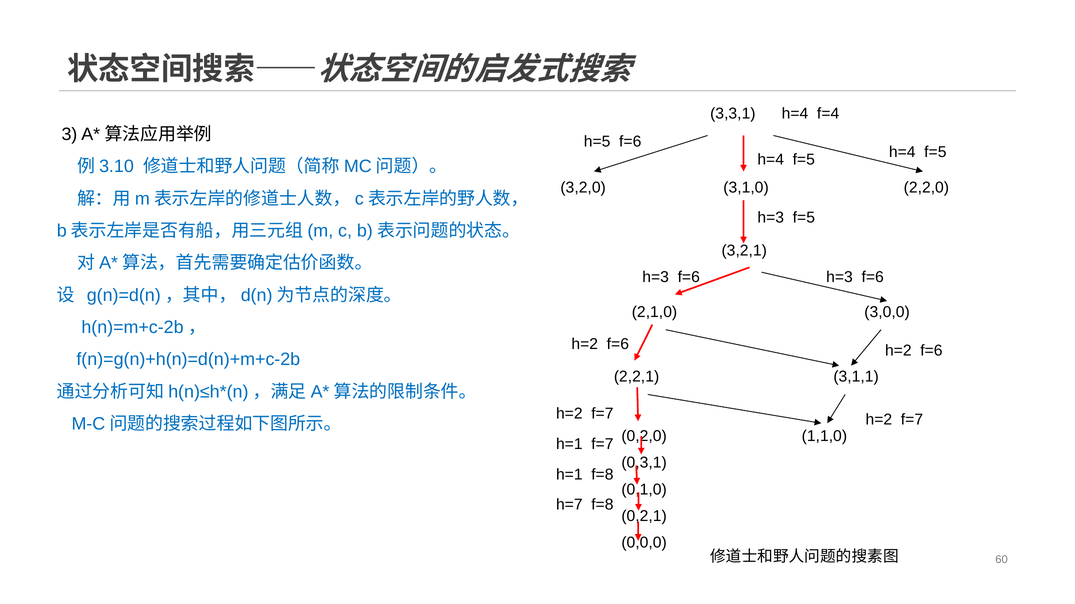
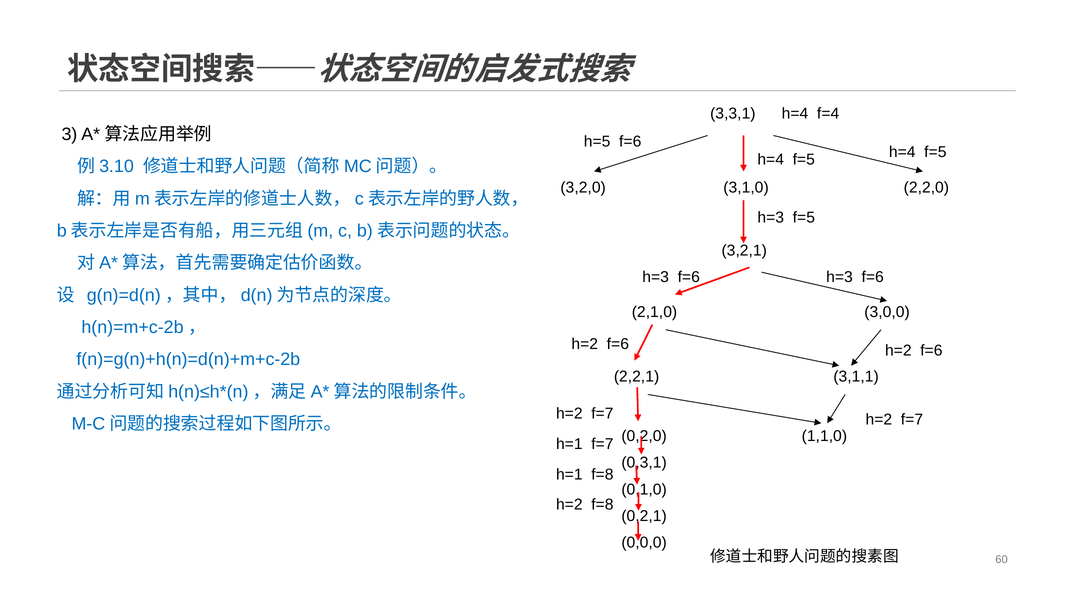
h=7 at (569, 505): h=7 -> h=2
